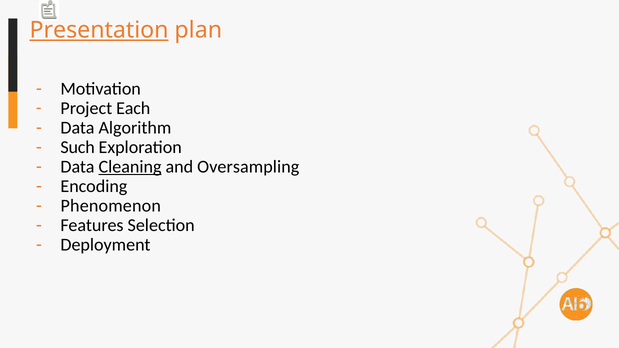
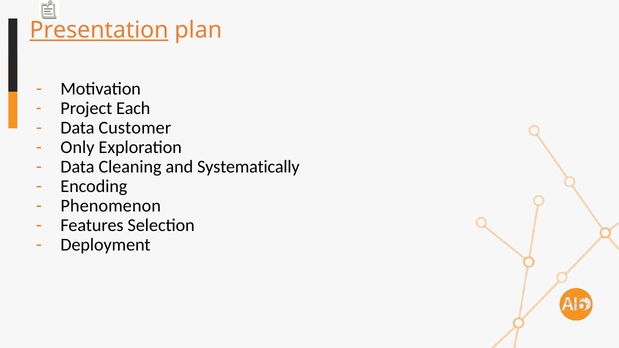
Algorithm: Algorithm -> Customer
Such: Such -> Only
Cleaning underline: present -> none
Oversampling: Oversampling -> Systematically
